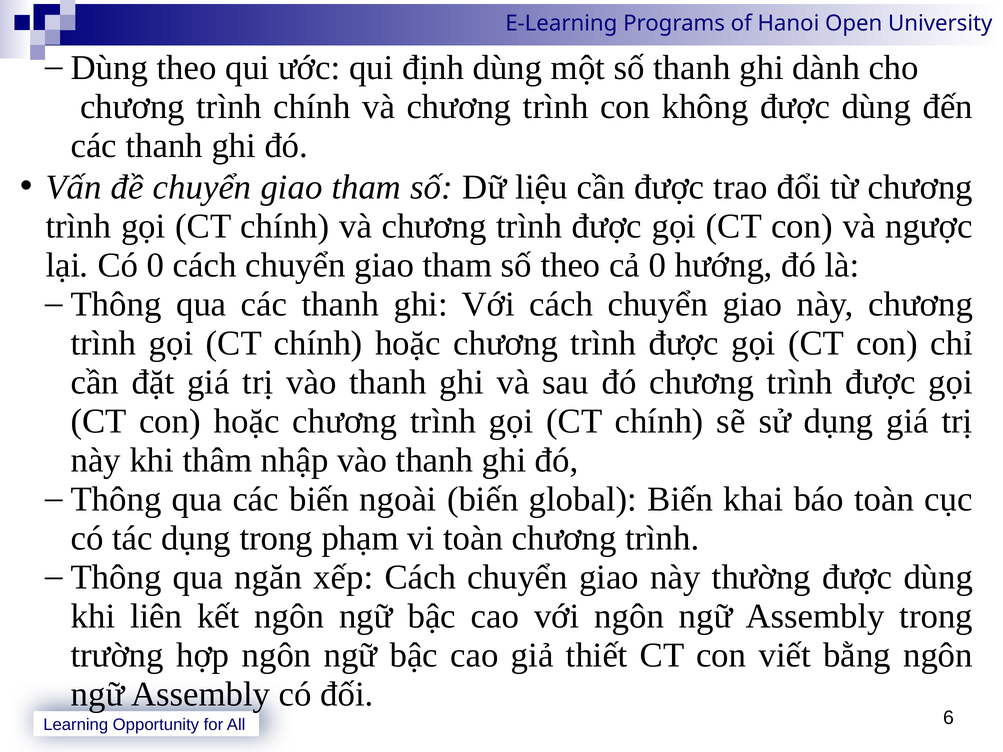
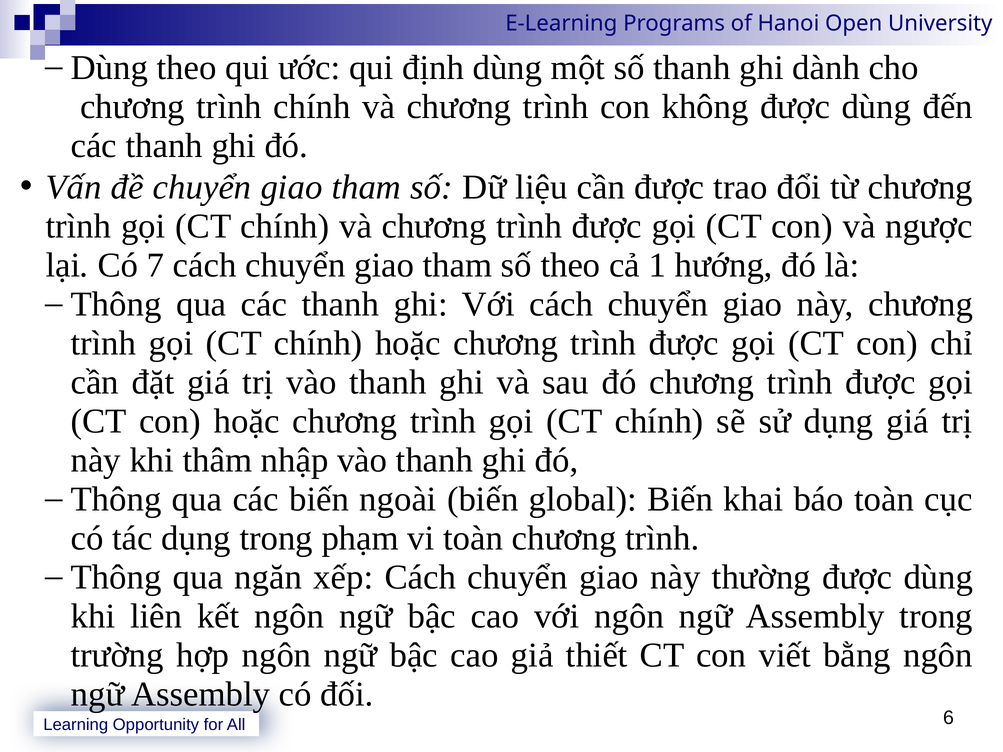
Có 0: 0 -> 7
cả 0: 0 -> 1
